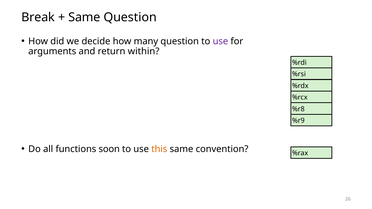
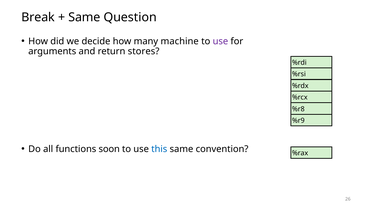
many question: question -> machine
within: within -> stores
this colour: orange -> blue
